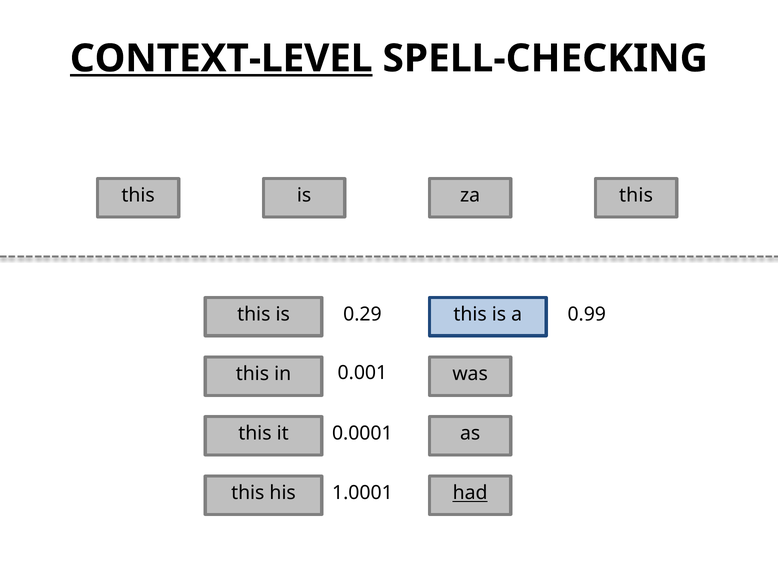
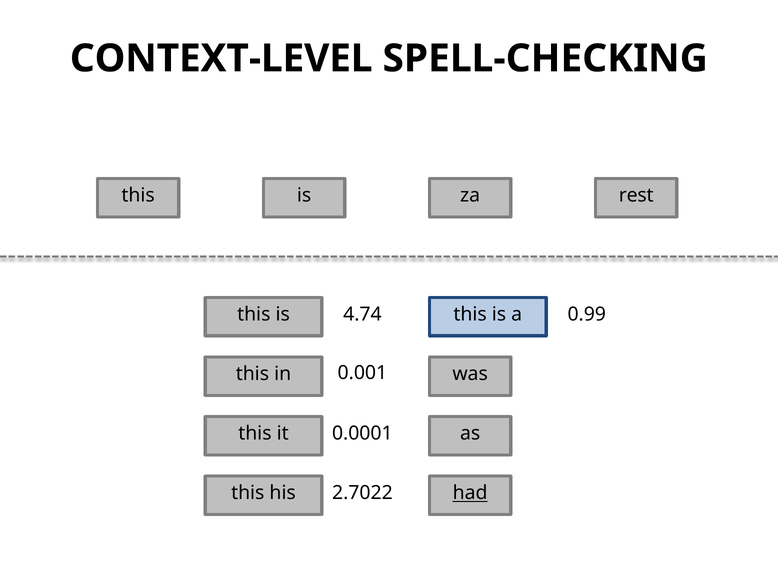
CONTEXT-LEVEL underline: present -> none
za this: this -> rest
0.29: 0.29 -> 4.74
1.0001: 1.0001 -> 2.7022
